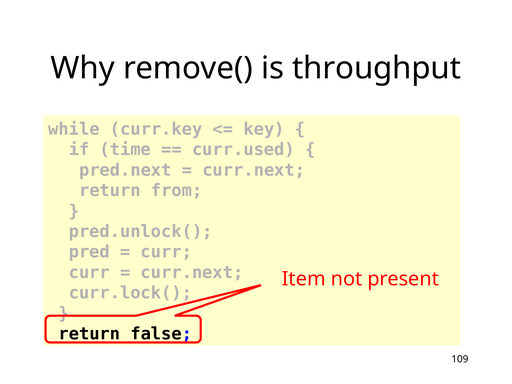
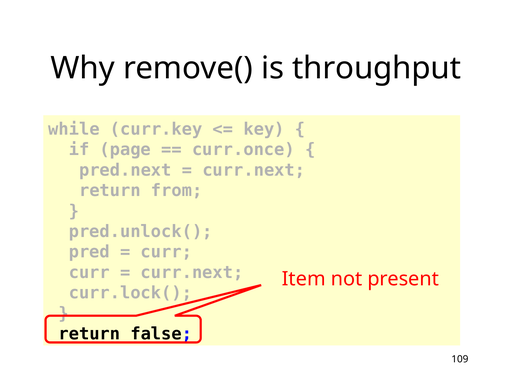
time: time -> page
curr.used: curr.used -> curr.once
